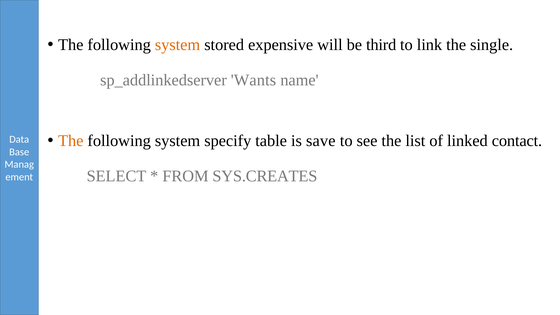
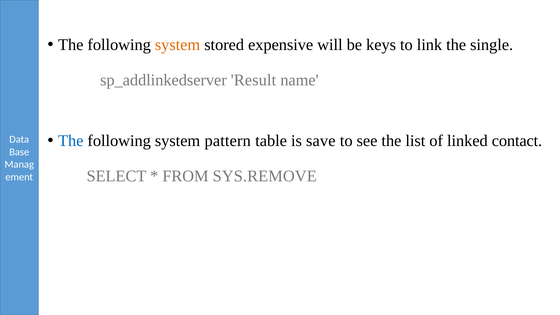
third: third -> keys
Wants: Wants -> Result
The at (71, 141) colour: orange -> blue
specify: specify -> pattern
SYS.CREATES: SYS.CREATES -> SYS.REMOVE
